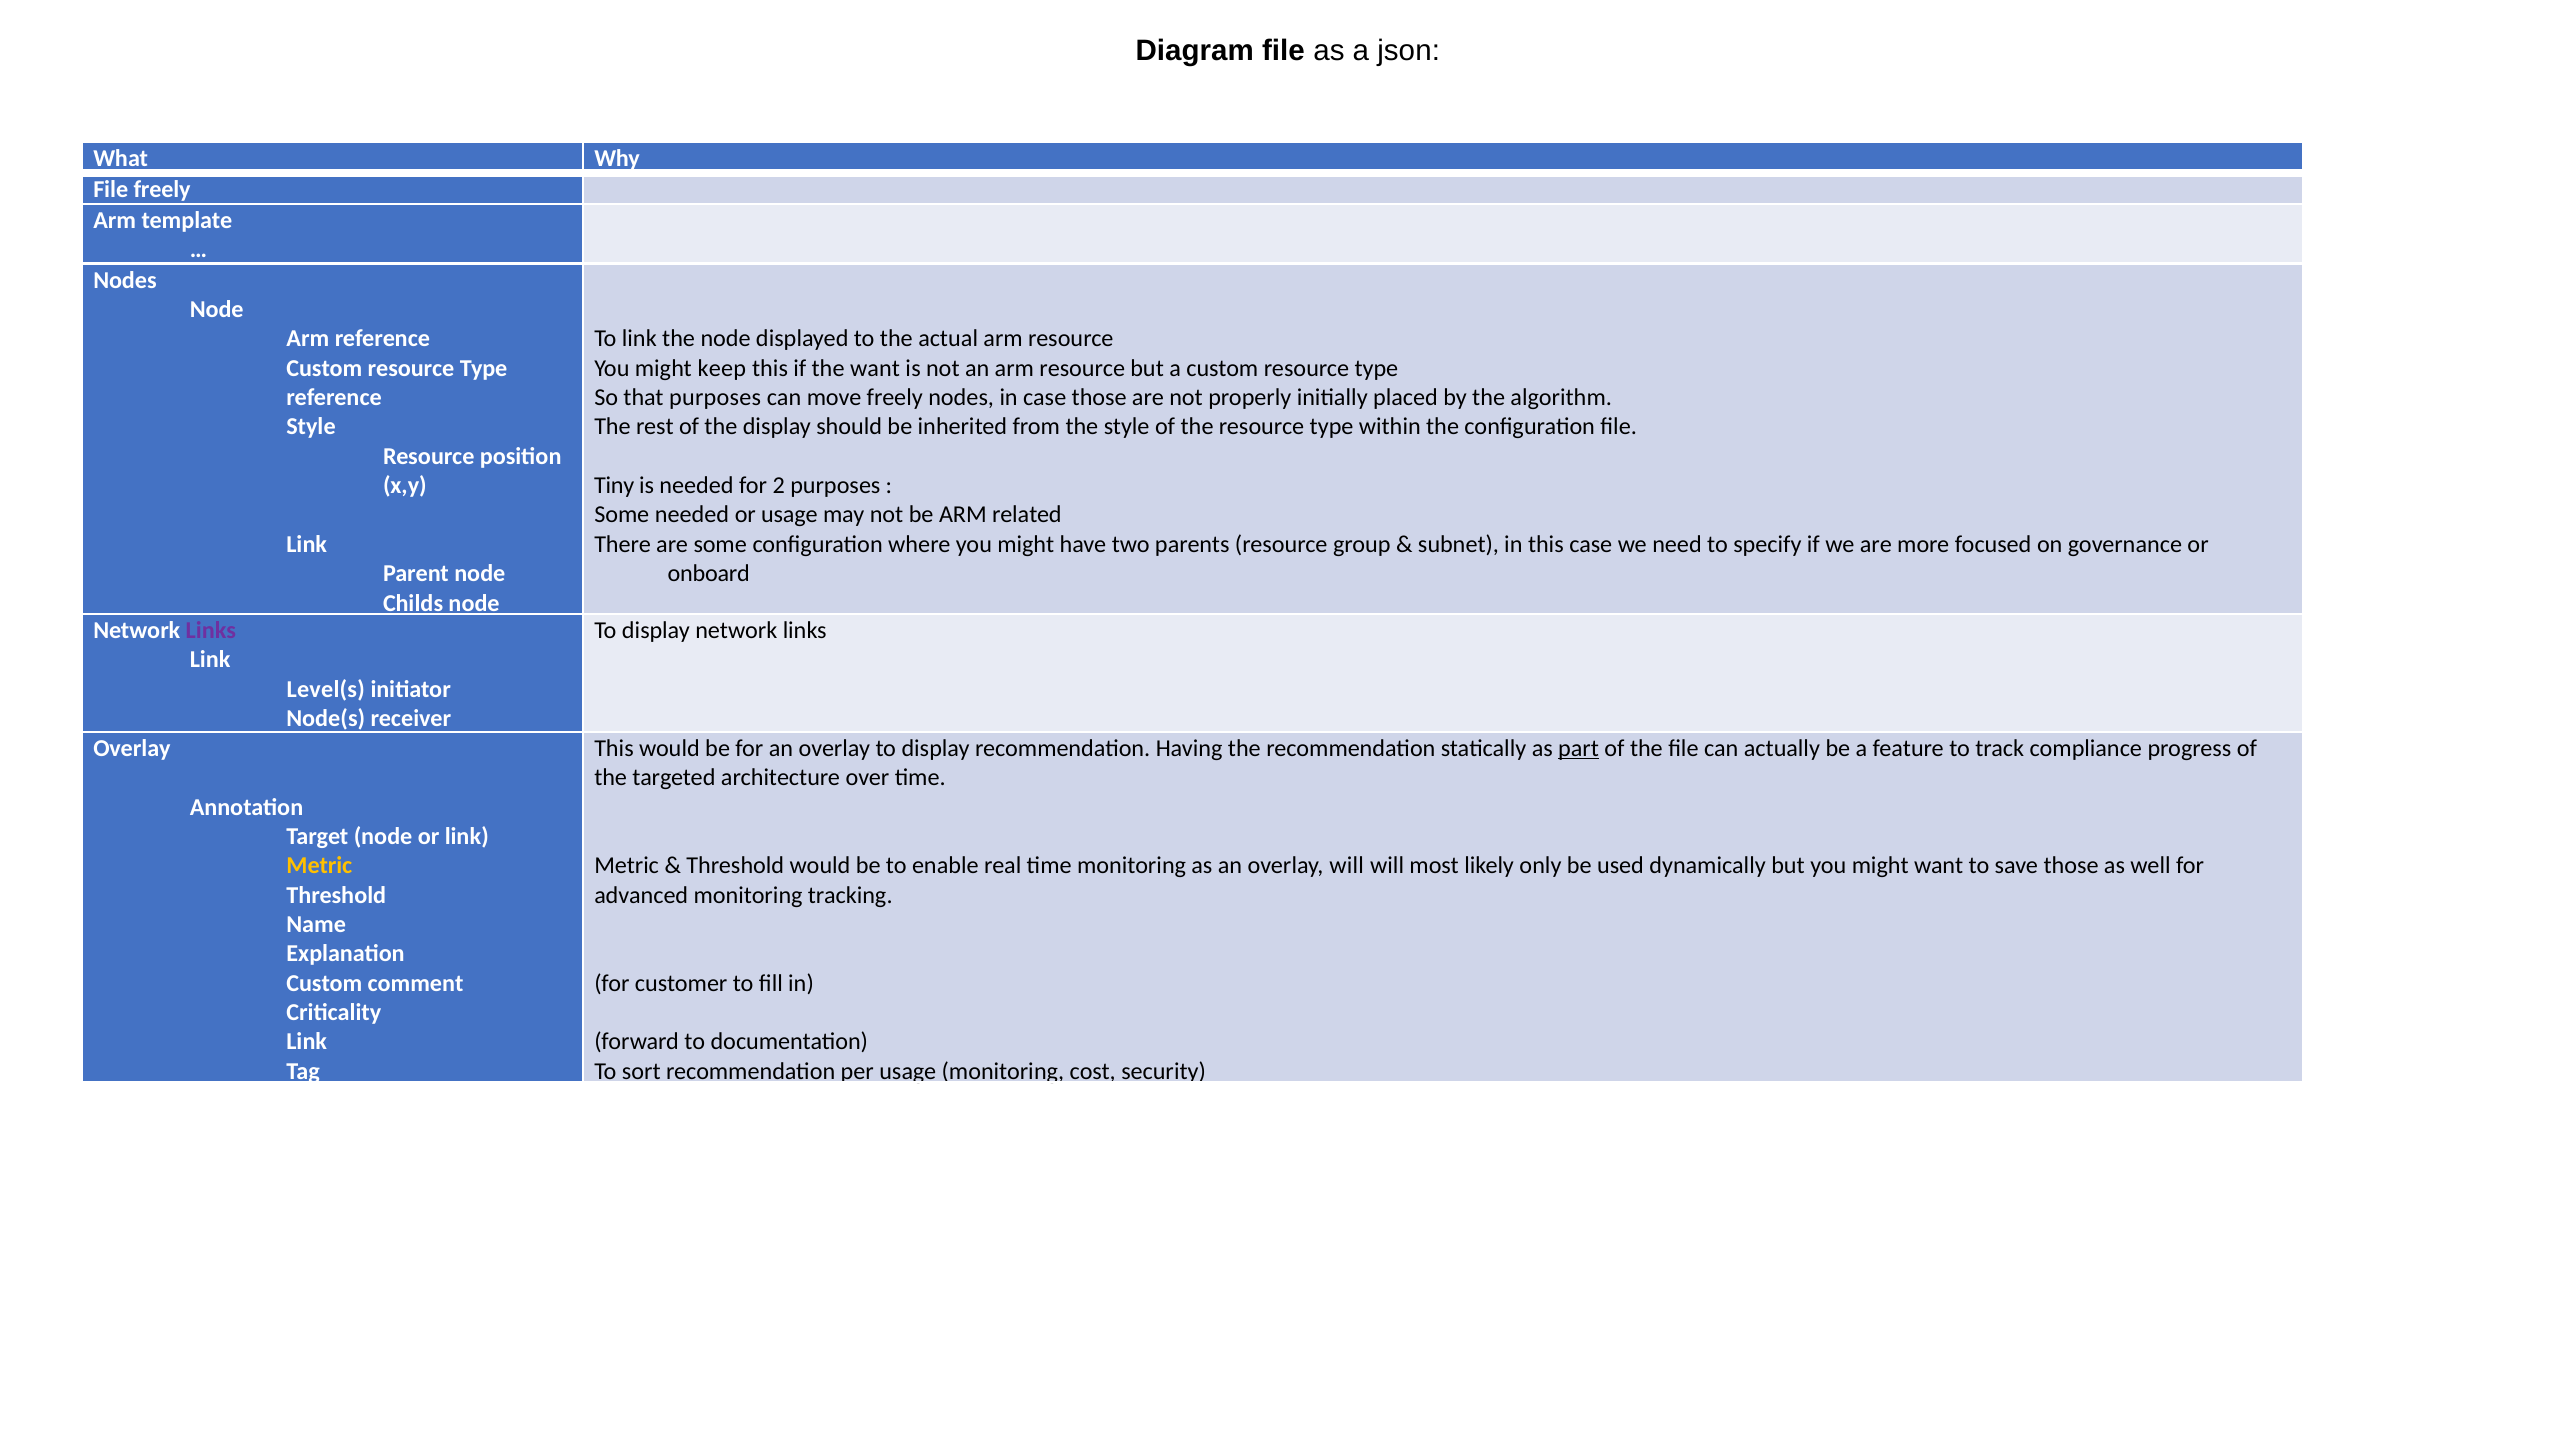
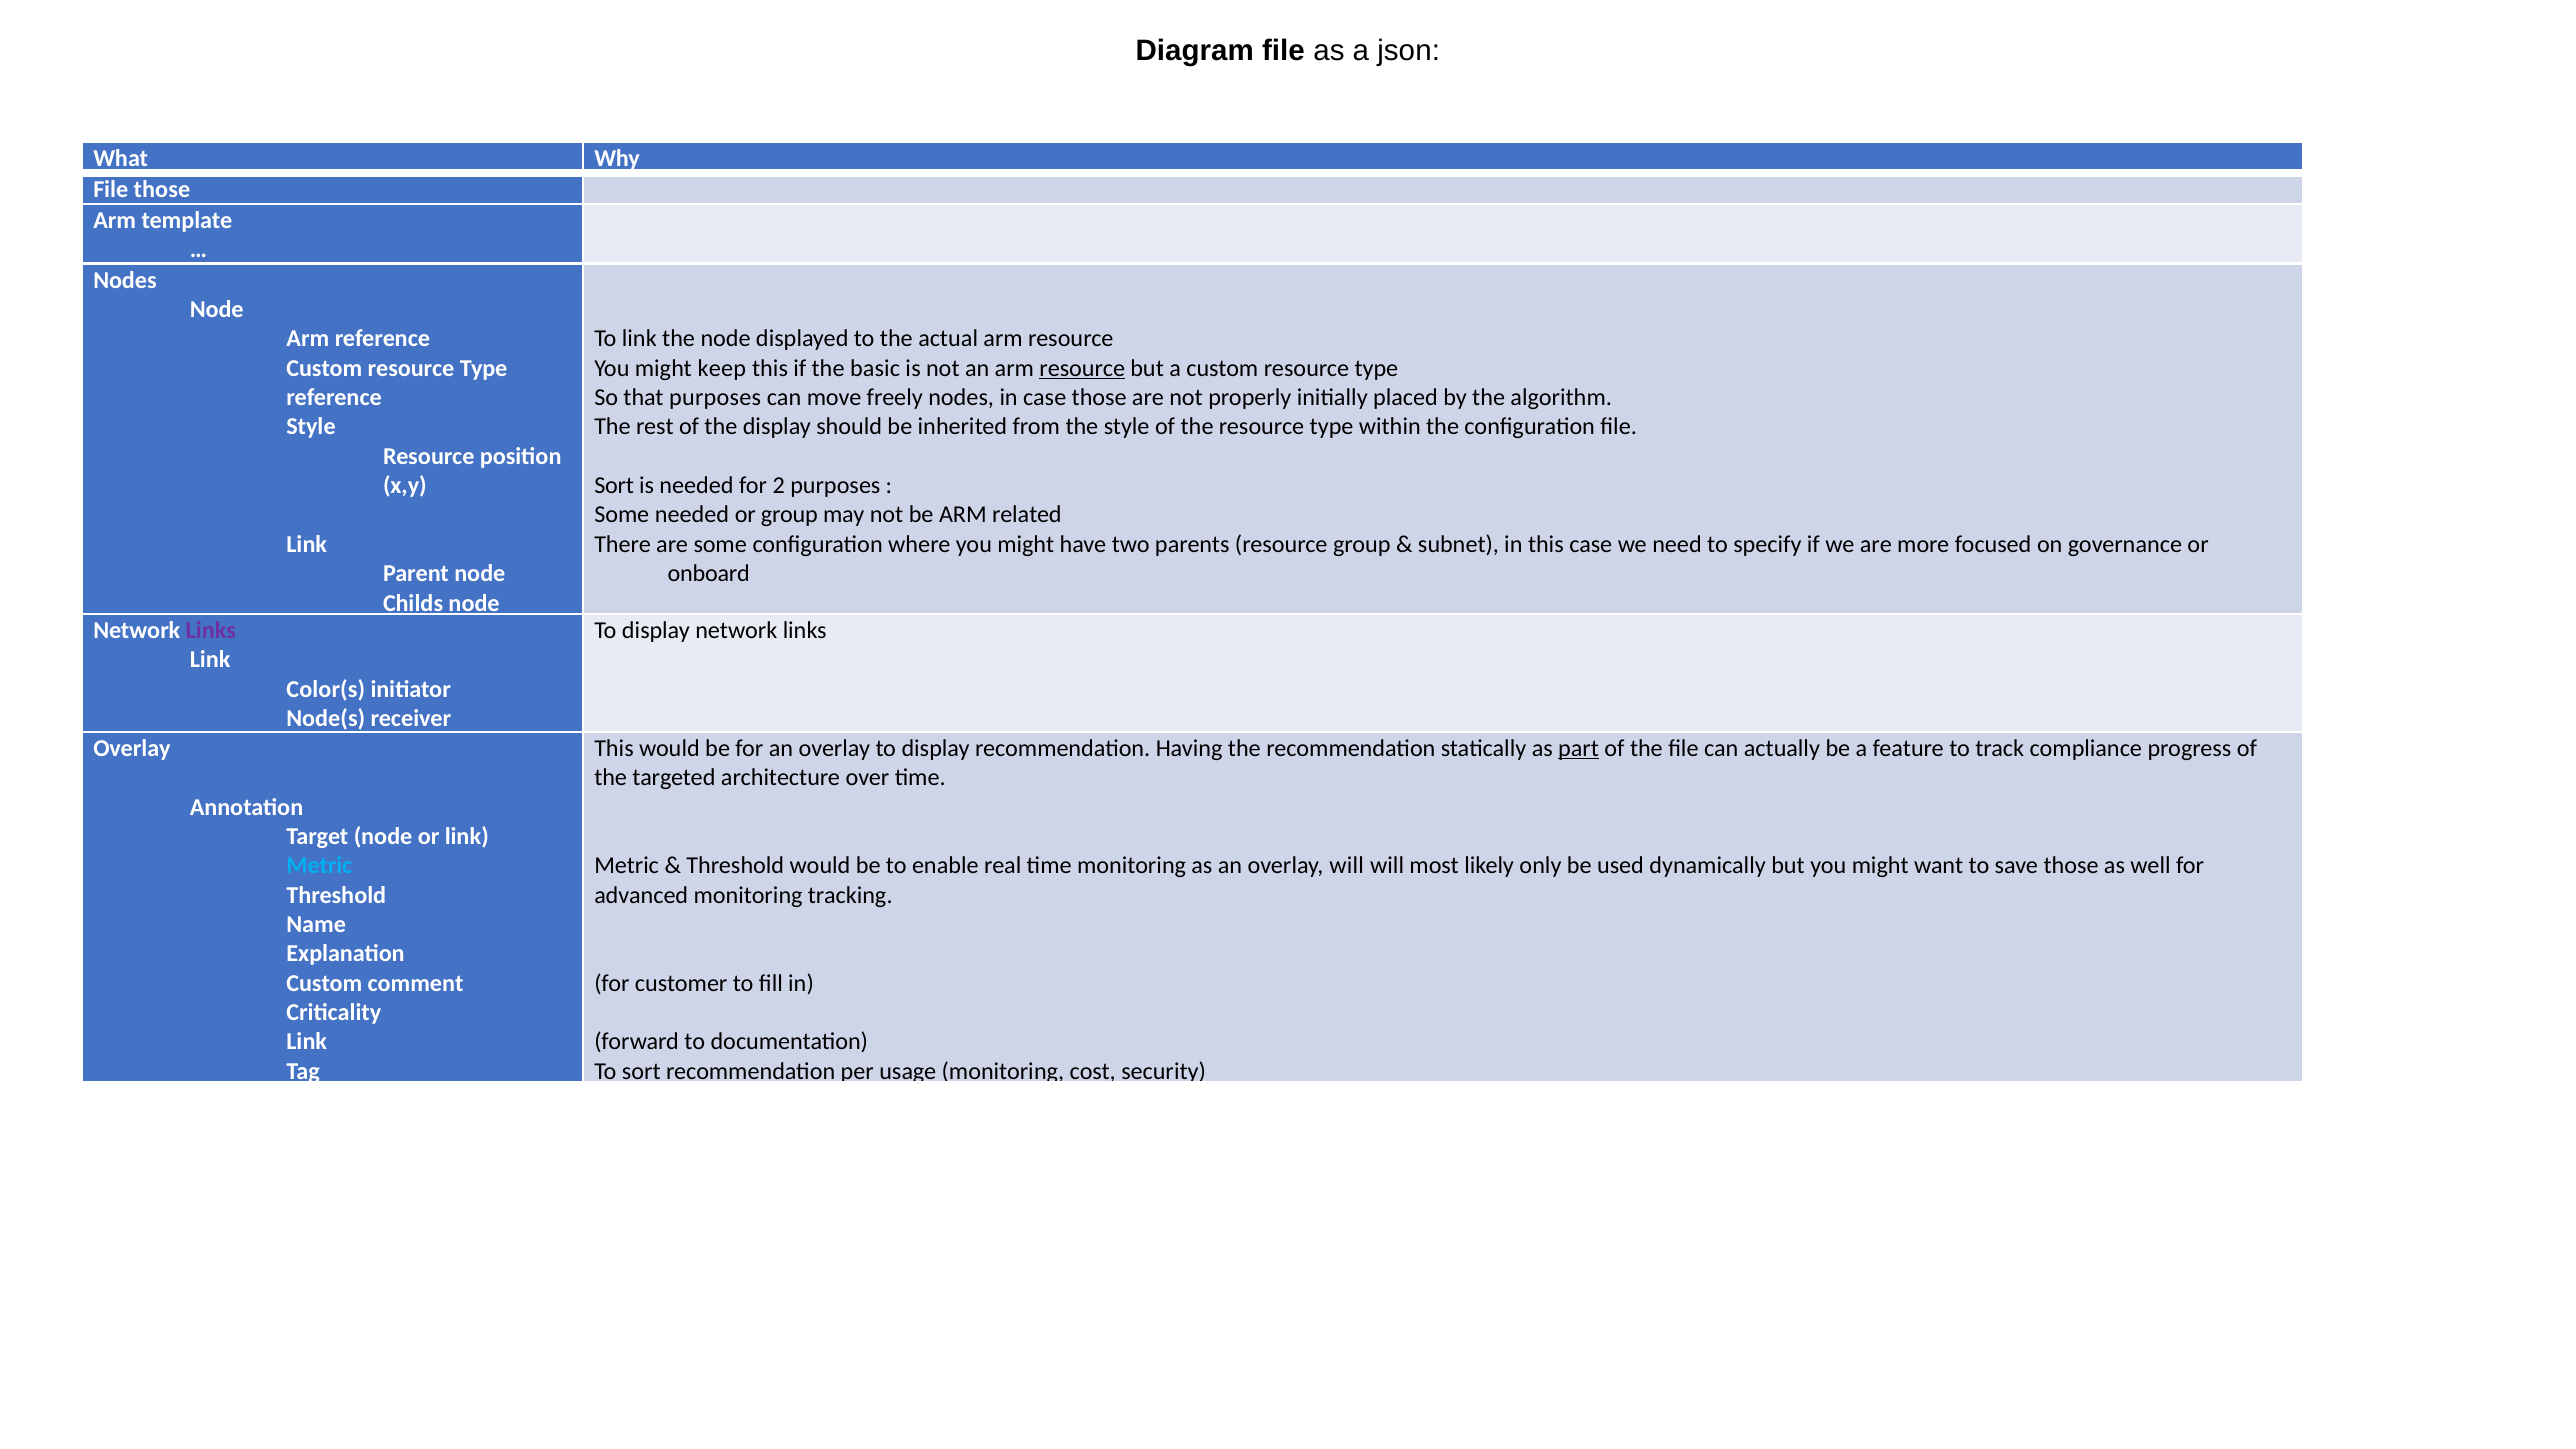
File freely: freely -> those
the want: want -> basic
resource at (1082, 368) underline: none -> present
Tiny at (614, 486): Tiny -> Sort
or usage: usage -> group
Level(s: Level(s -> Color(s
Metric at (319, 866) colour: yellow -> light blue
